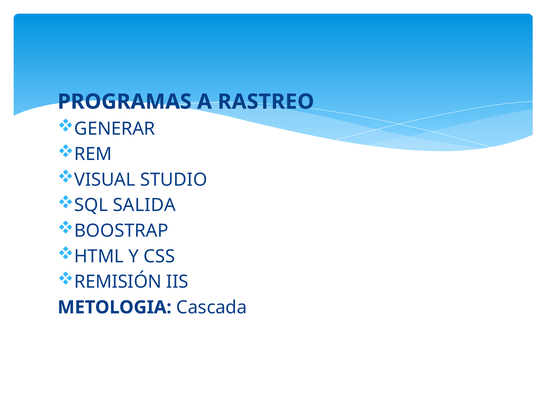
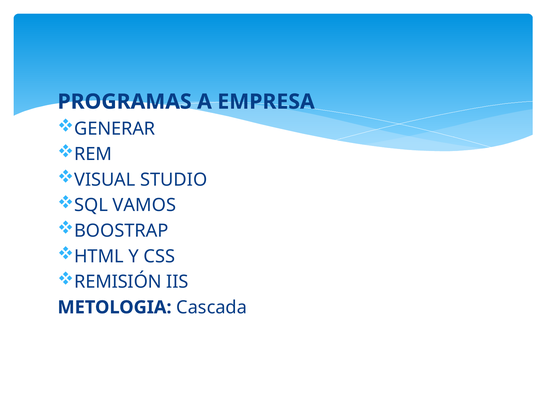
RASTREO: RASTREO -> EMPRESA
SALIDA: SALIDA -> VAMOS
